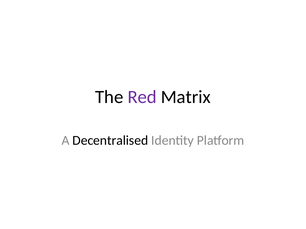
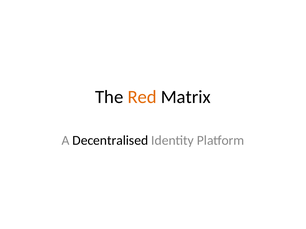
Red colour: purple -> orange
